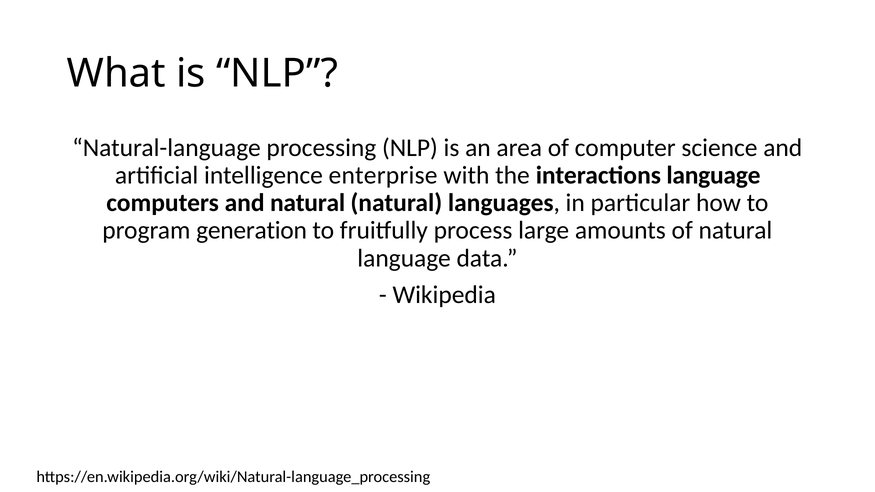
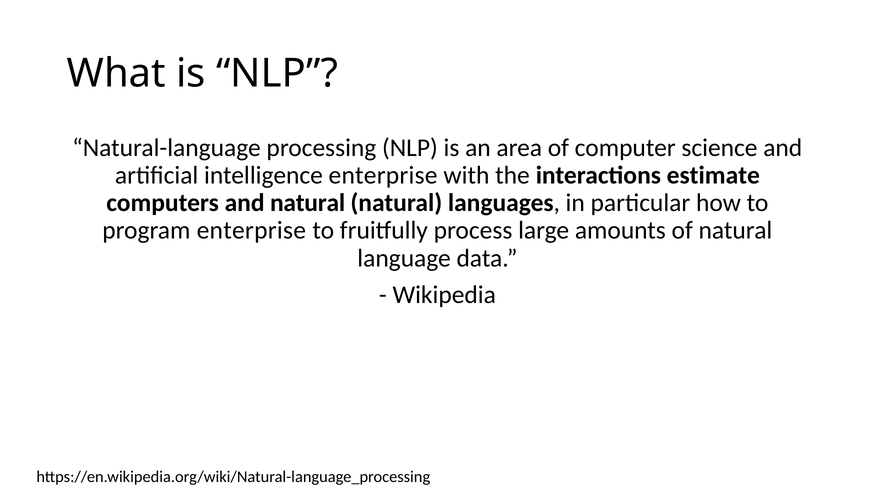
interactions language: language -> estimate
program generation: generation -> enterprise
